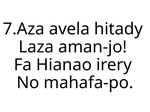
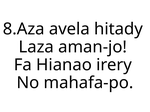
7.Aza: 7.Aza -> 8.Aza
